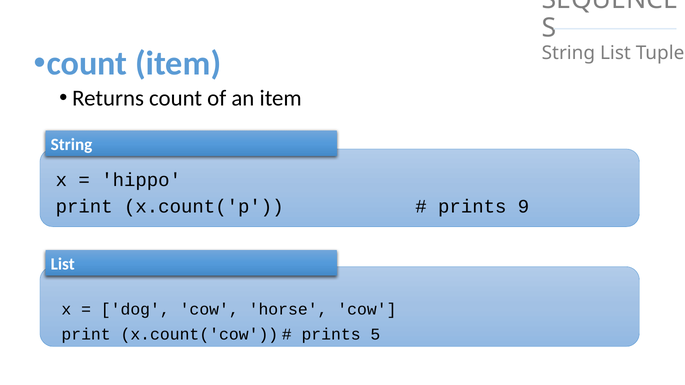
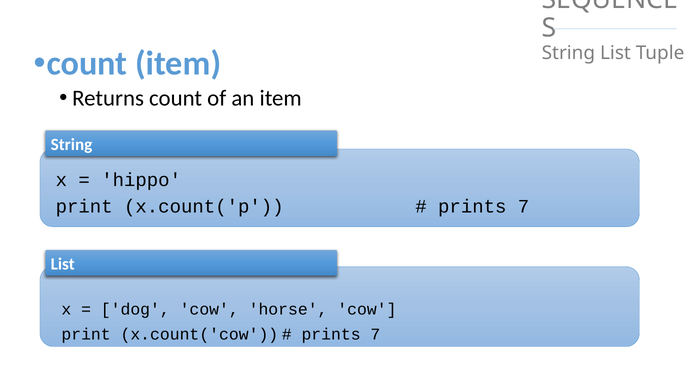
9 at (524, 207): 9 -> 7
5 at (375, 335): 5 -> 7
